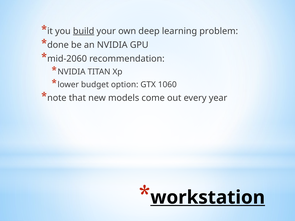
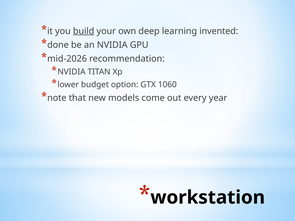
problem: problem -> invented
mid-2060: mid-2060 -> mid-2026
workstation underline: present -> none
